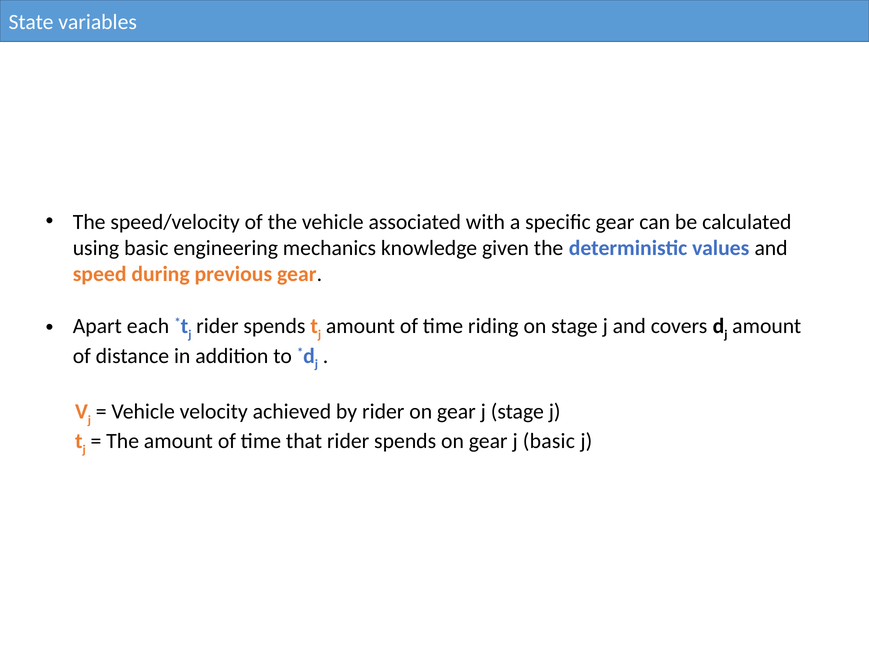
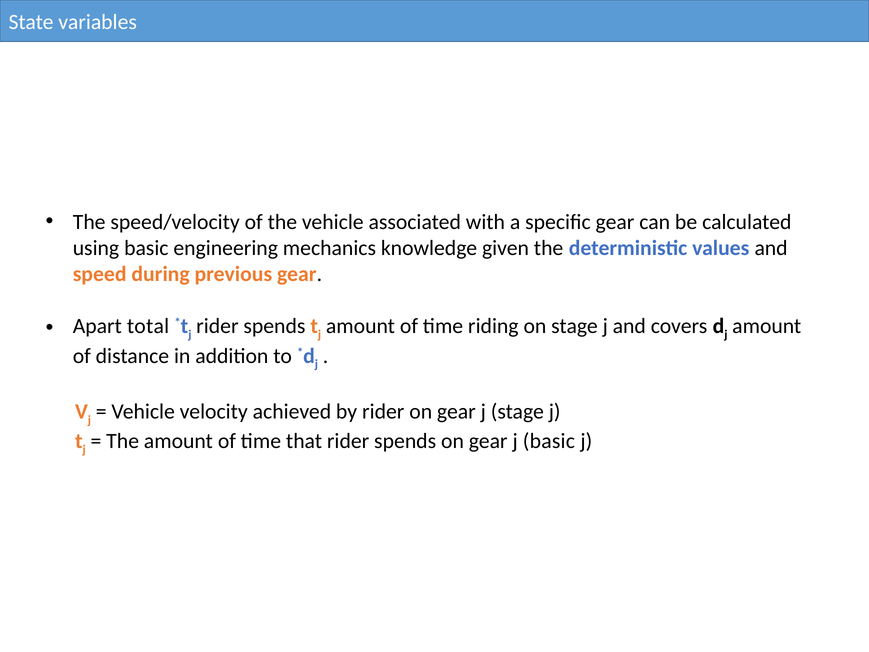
each: each -> total
